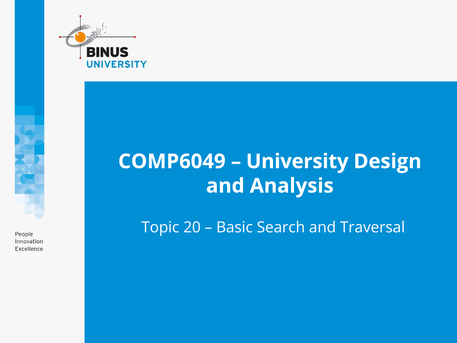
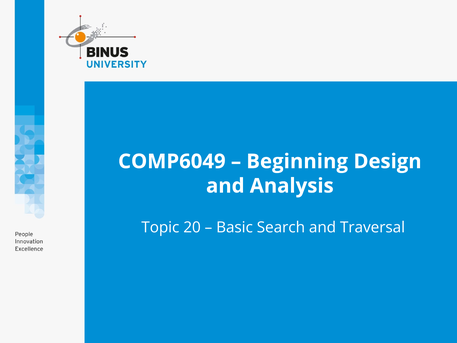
University: University -> Beginning
